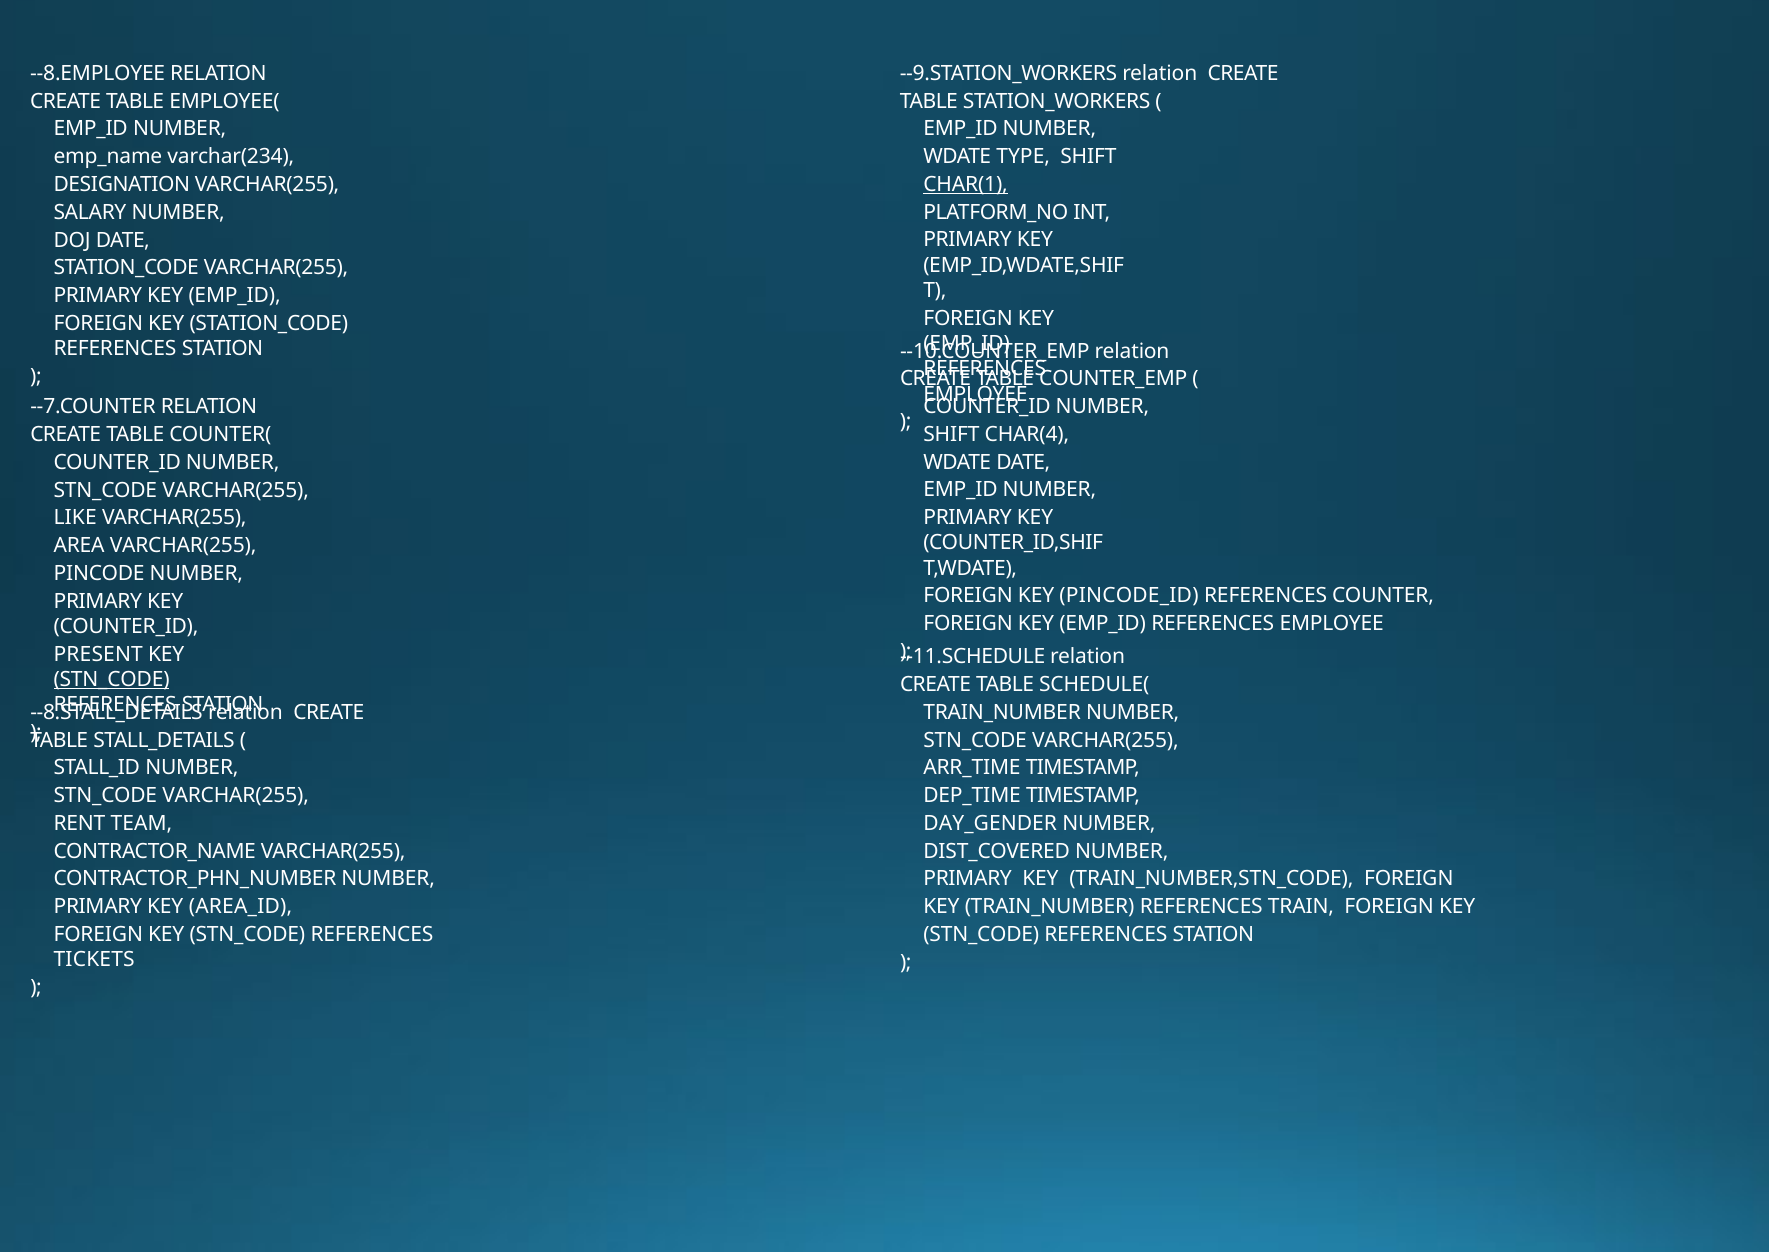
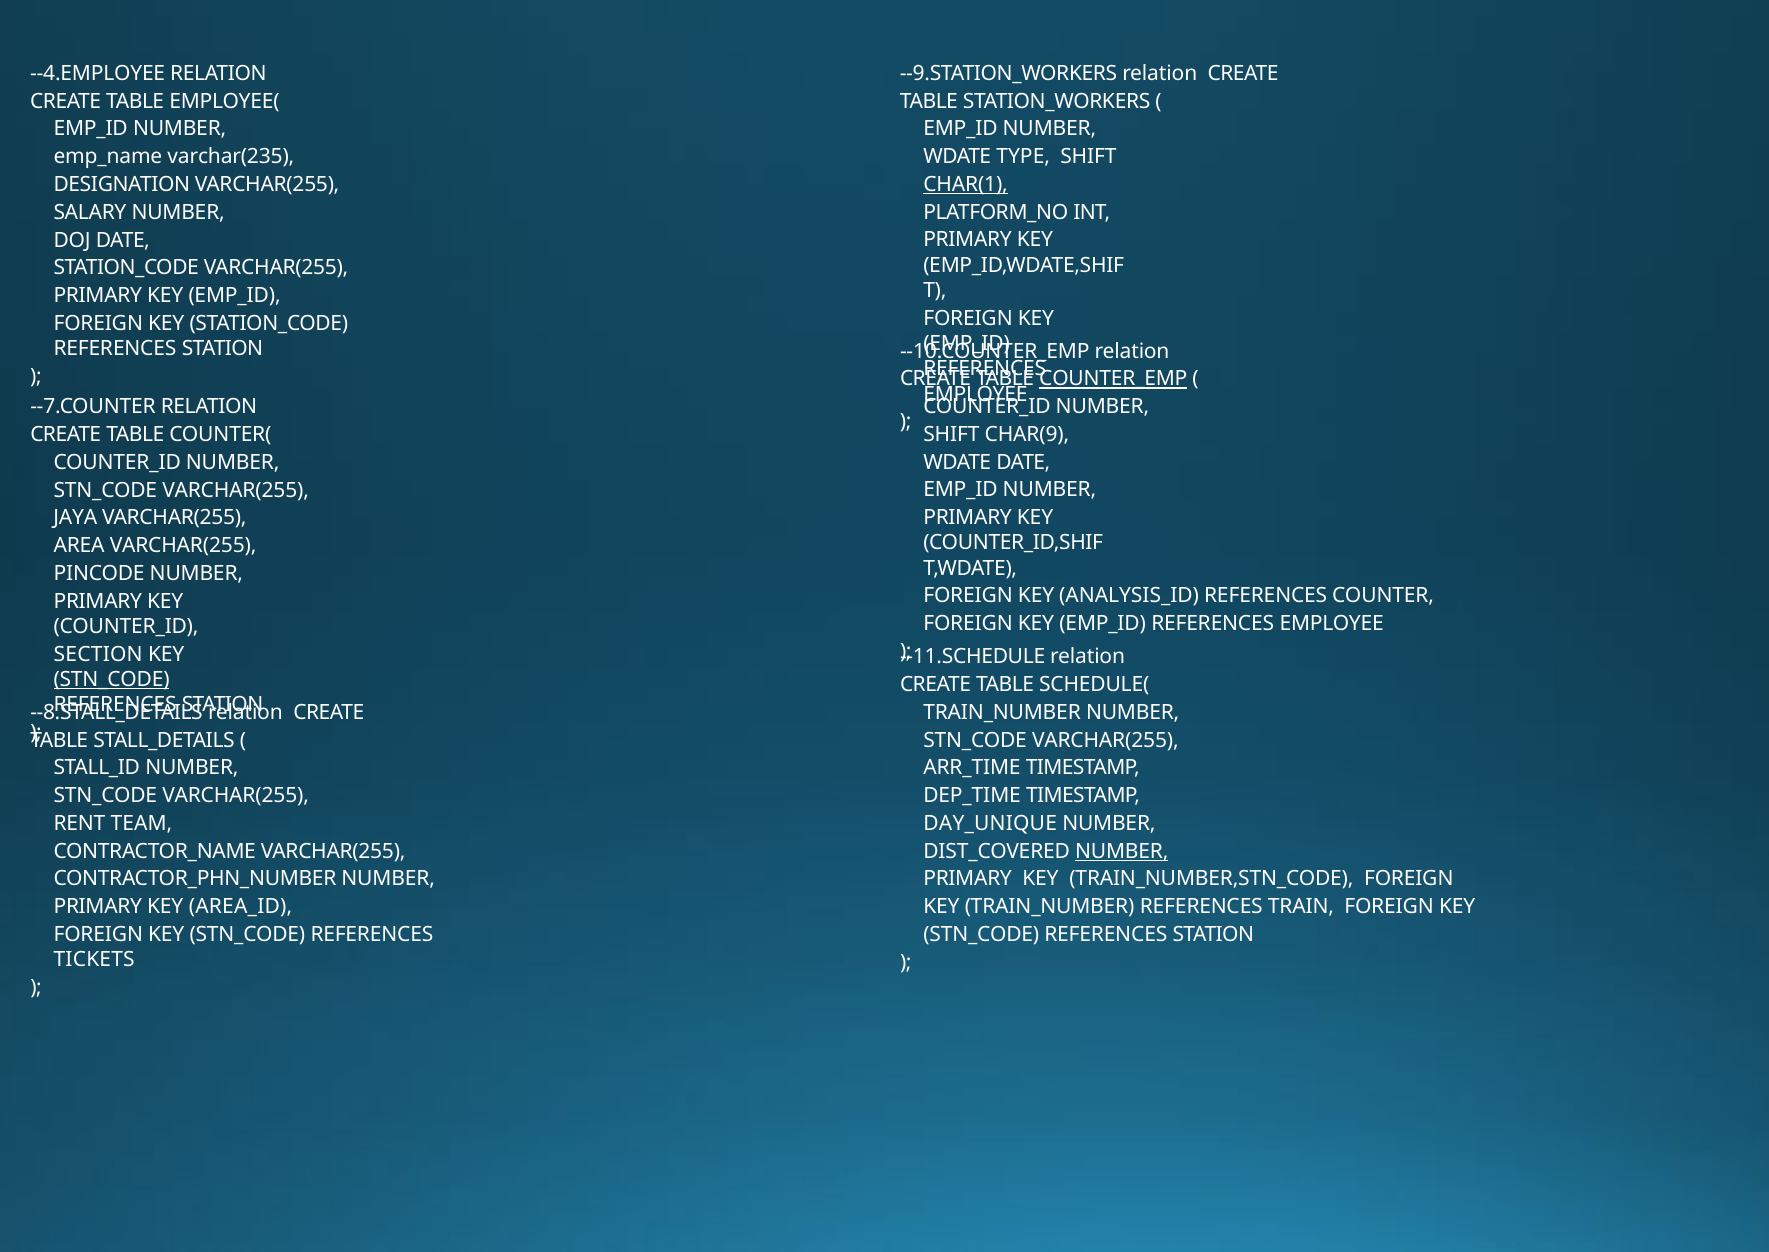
--8.EMPLOYEE: --8.EMPLOYEE -> --4.EMPLOYEE
varchar(234: varchar(234 -> varchar(235
COUNTER_EMP underline: none -> present
CHAR(4: CHAR(4 -> CHAR(9
LIKE: LIKE -> JAYA
PINCODE_ID: PINCODE_ID -> ANALYSIS_ID
PRESENT: PRESENT -> SECTION
DAY_GENDER: DAY_GENDER -> DAY_UNIQUE
NUMBER at (1122, 851) underline: none -> present
